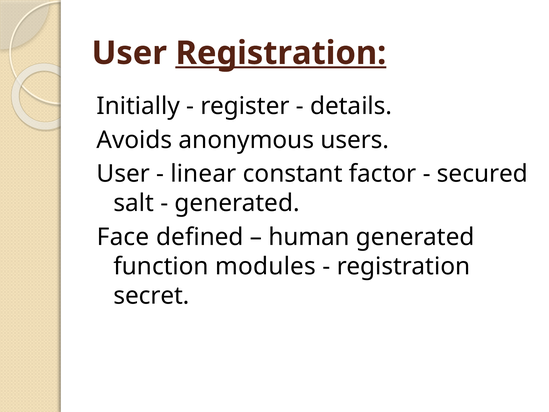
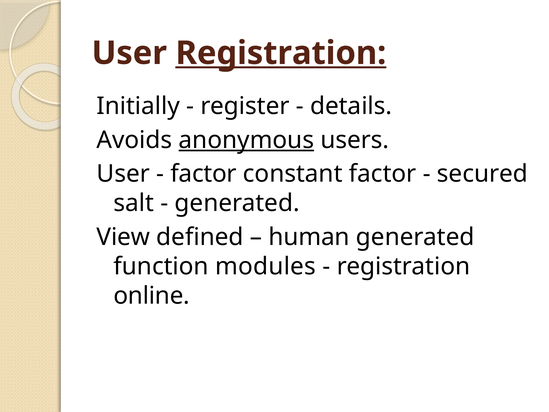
anonymous underline: none -> present
linear at (203, 174): linear -> factor
Face: Face -> View
secret: secret -> online
